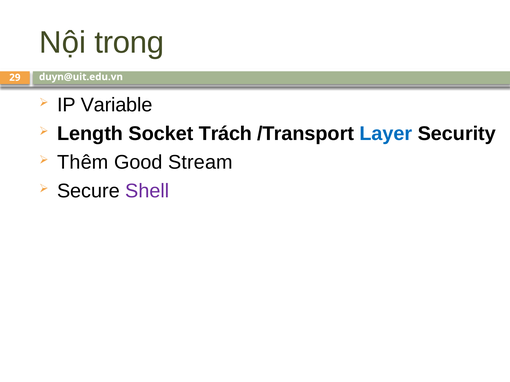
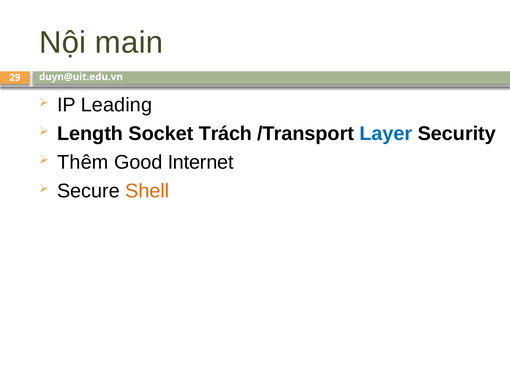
trong: trong -> main
Variable: Variable -> Leading
Stream: Stream -> Internet
Shell colour: purple -> orange
